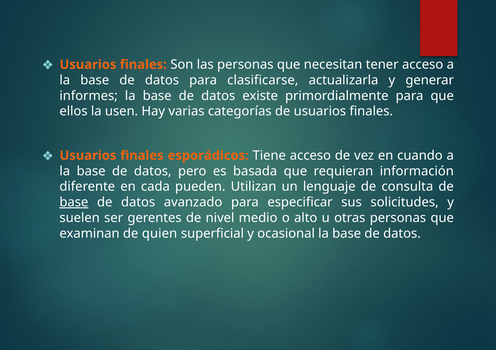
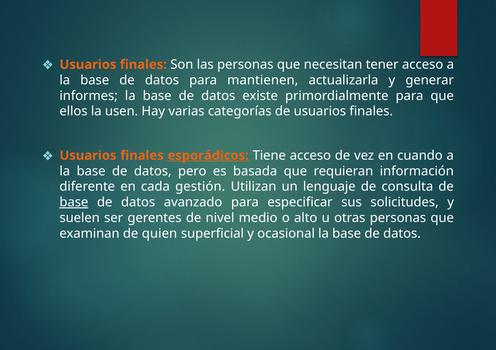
clasificarse: clasificarse -> mantienen
esporádicos underline: none -> present
pueden: pueden -> gestión
